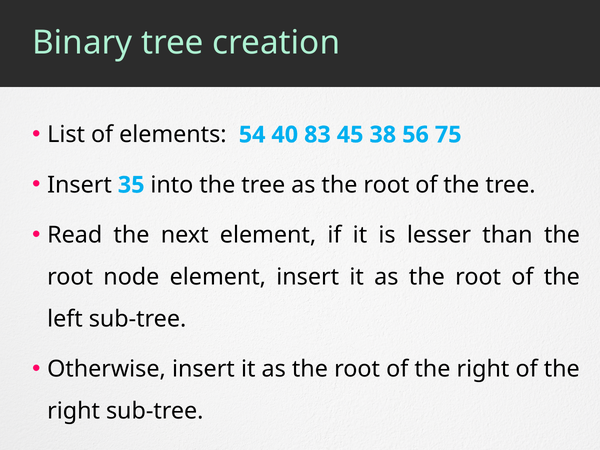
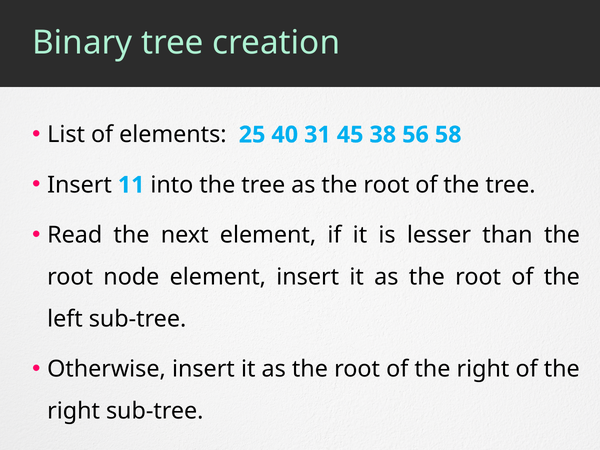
54: 54 -> 25
83: 83 -> 31
75: 75 -> 58
35: 35 -> 11
